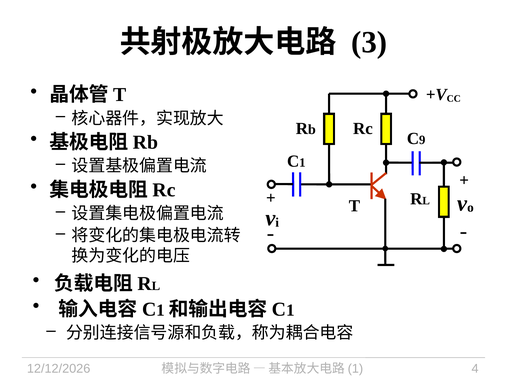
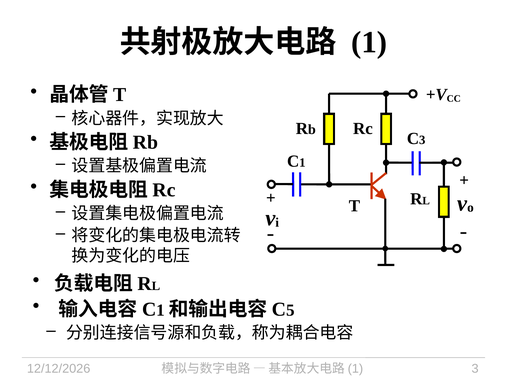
3 at (369, 42): 3 -> 1
9 at (422, 140): 9 -> 3
1 at (290, 310): 1 -> 5
4 at (475, 369): 4 -> 3
